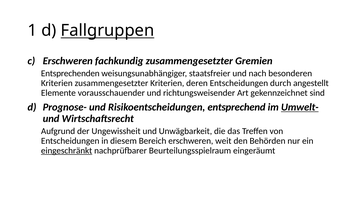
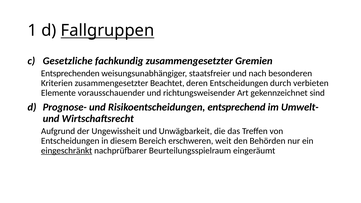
Erschweren at (68, 61): Erschweren -> Gesetzliche
zusammengesetzter Kriterien: Kriterien -> Beachtet
angestellt: angestellt -> verbieten
Umwelt- underline: present -> none
